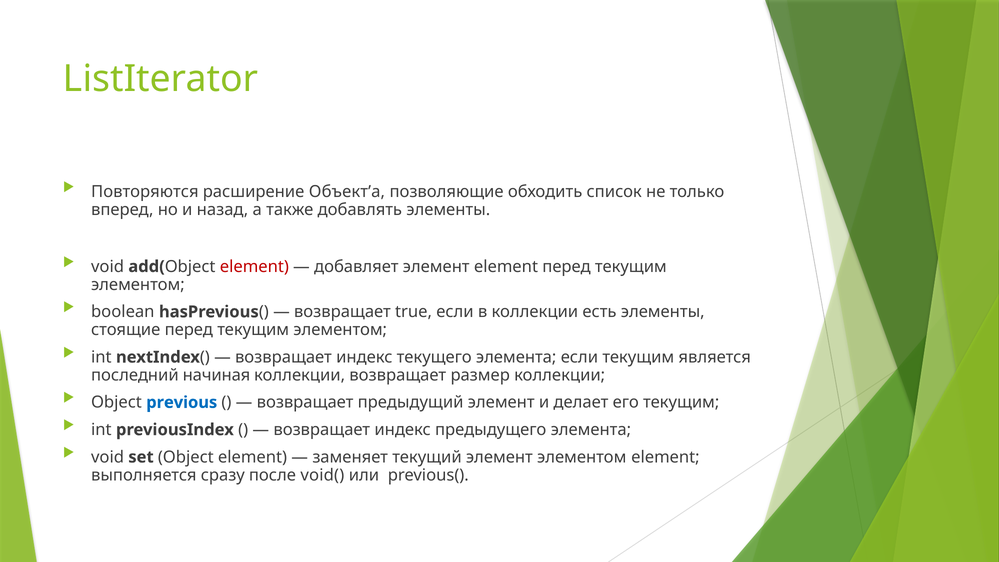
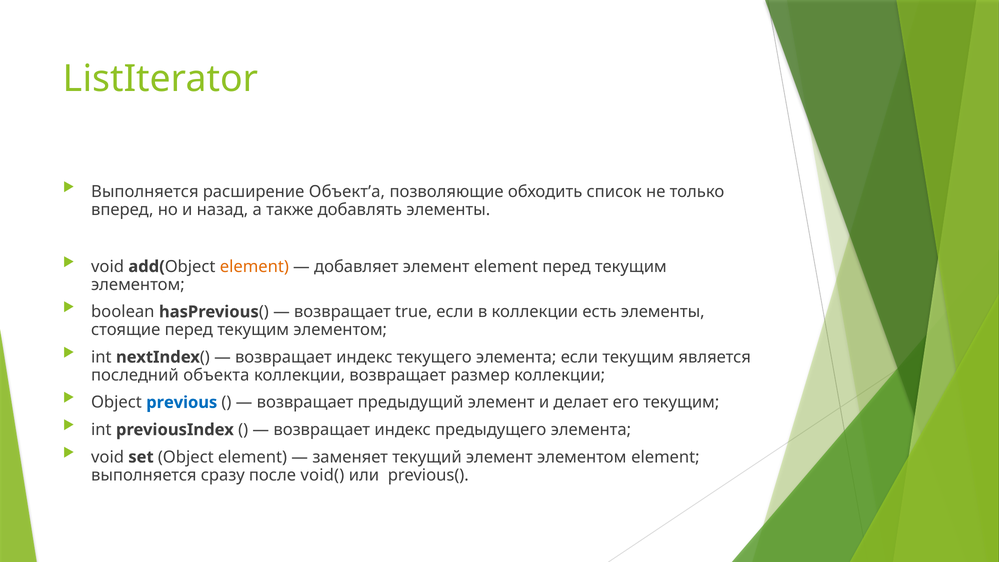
Повторяются at (145, 192): Повторяются -> Выполняется
element at (254, 267) colour: red -> orange
начиная: начиная -> объекта
